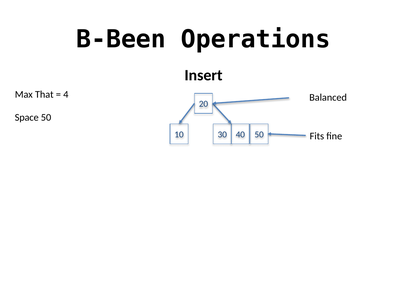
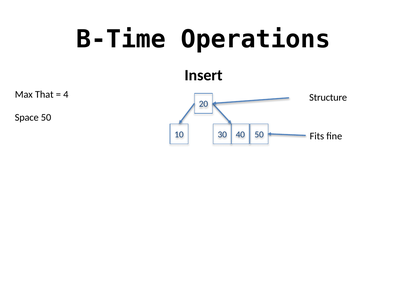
B-Been: B-Been -> B-Time
Balanced: Balanced -> Structure
